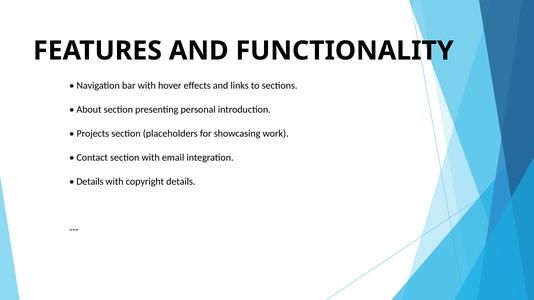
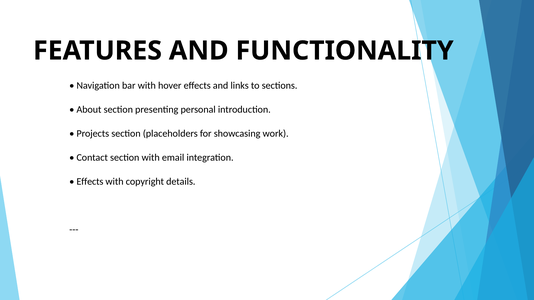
Details at (90, 182): Details -> Effects
